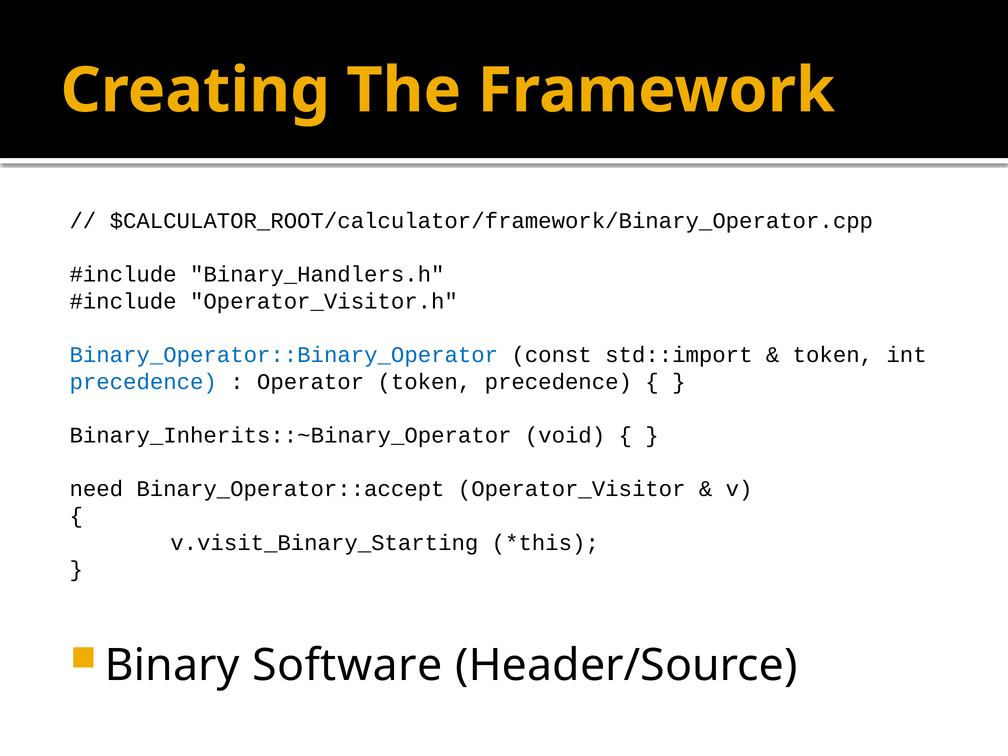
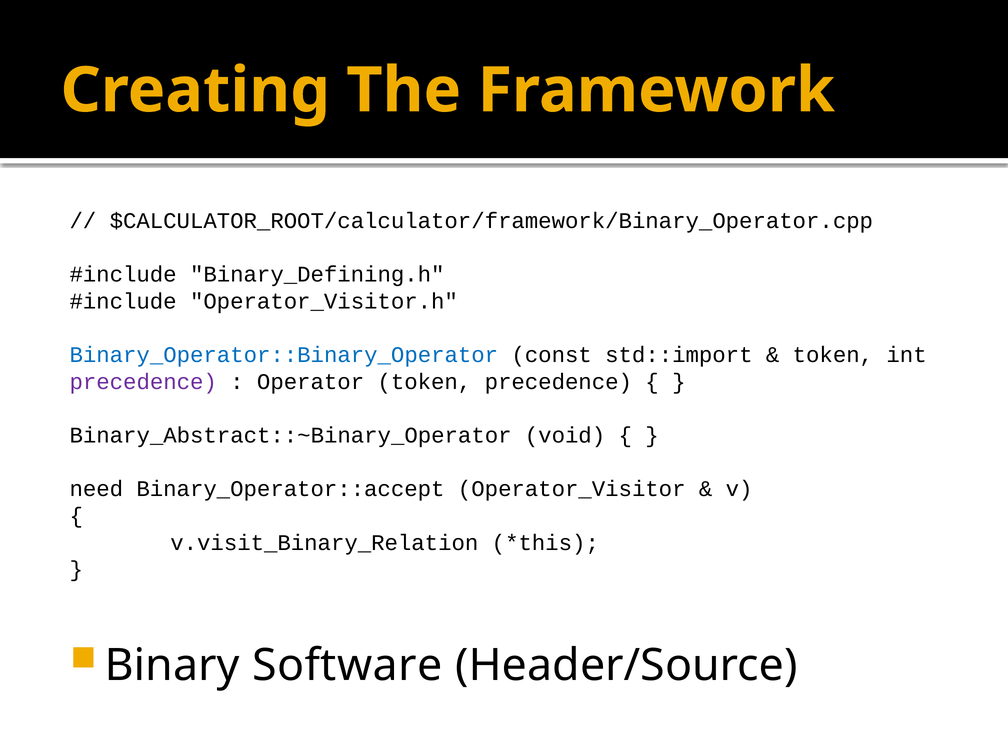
Binary_Handlers.h: Binary_Handlers.h -> Binary_Defining.h
precedence at (143, 382) colour: blue -> purple
Binary_Inherits::~Binary_Operator: Binary_Inherits::~Binary_Operator -> Binary_Abstract::~Binary_Operator
v.visit_Binary_Starting: v.visit_Binary_Starting -> v.visit_Binary_Relation
